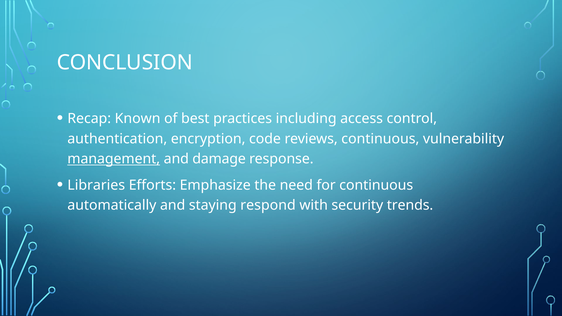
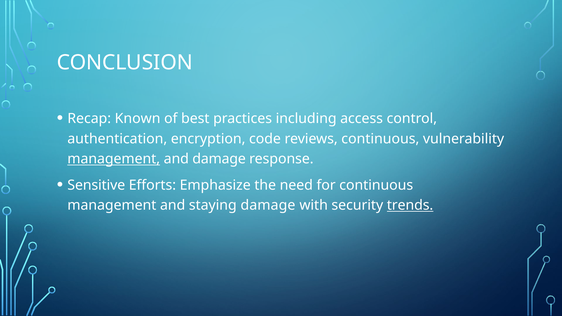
Libraries: Libraries -> Sensitive
automatically at (112, 205): automatically -> management
staying respond: respond -> damage
trends underline: none -> present
